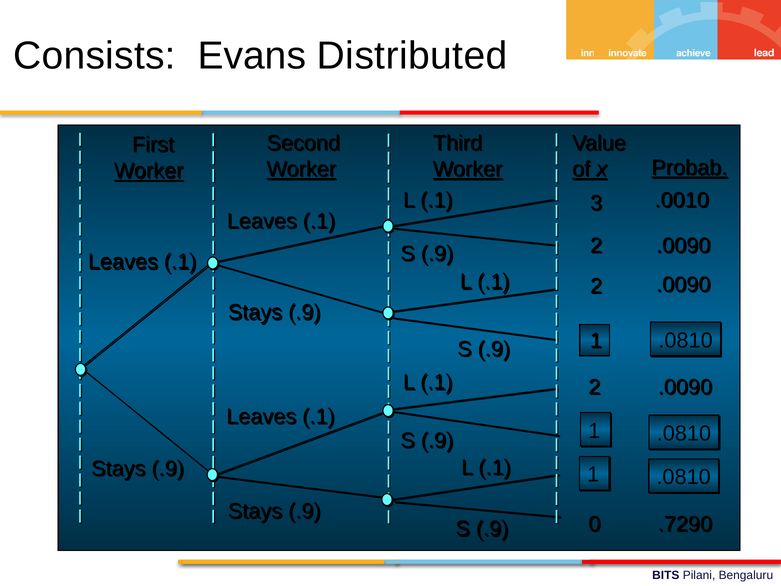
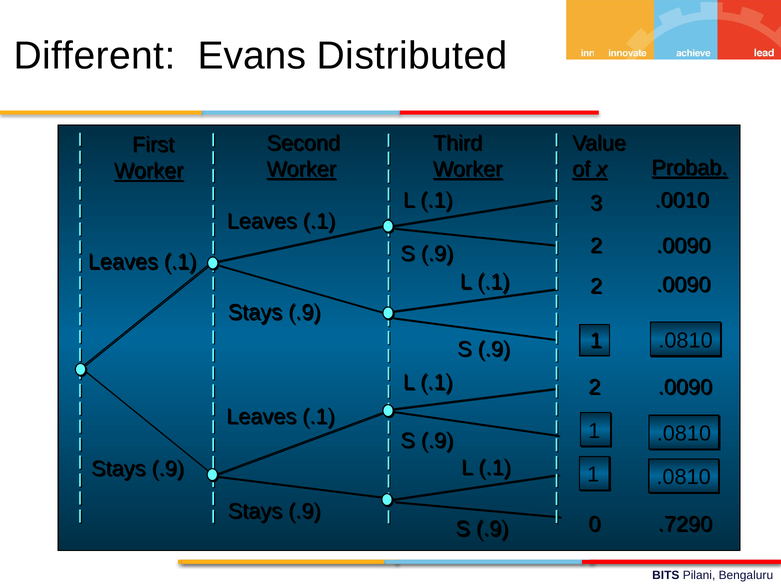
Consists: Consists -> Different
